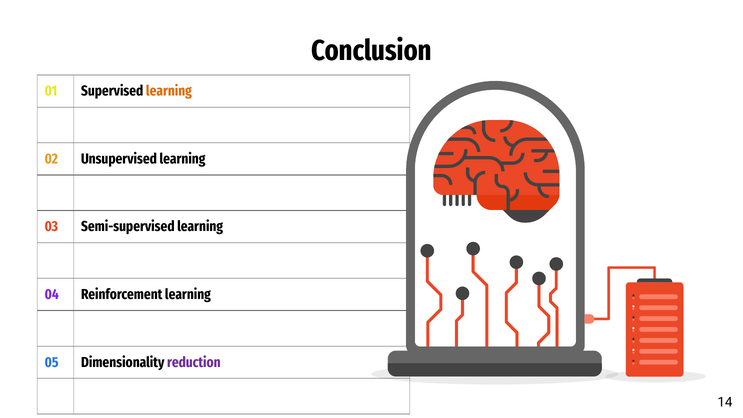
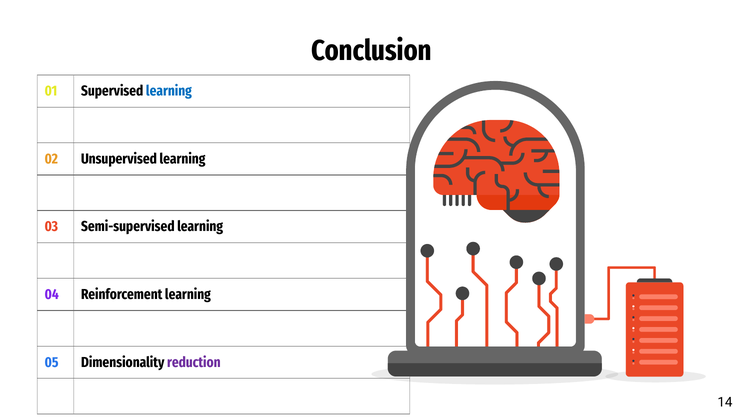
learning at (169, 91) colour: orange -> blue
